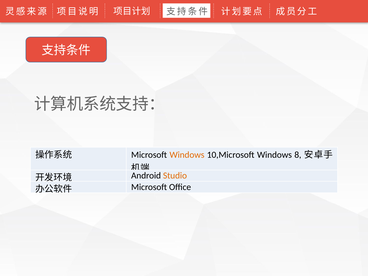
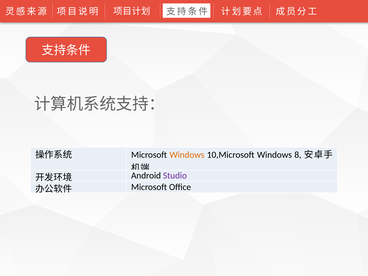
Studio colour: orange -> purple
